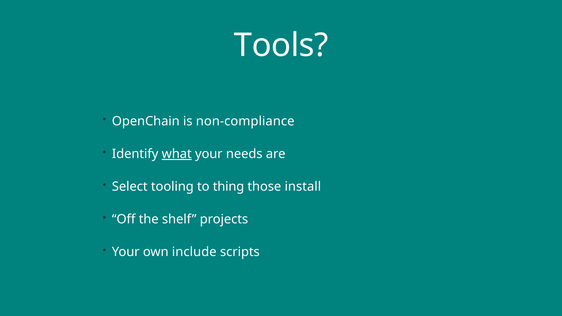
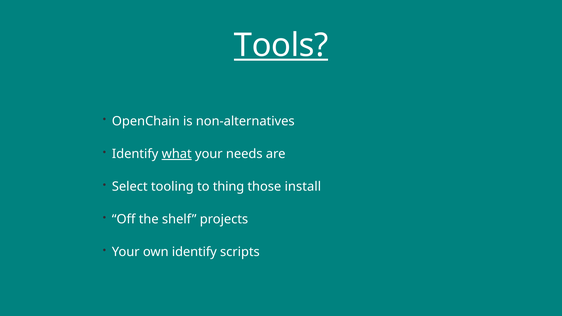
Tools underline: none -> present
non-compliance: non-compliance -> non-alternatives
own include: include -> identify
